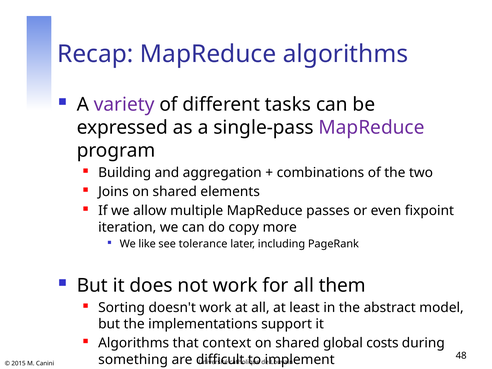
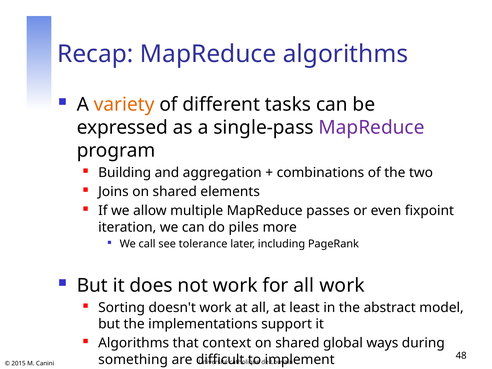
variety colour: purple -> orange
copy: copy -> piles
like: like -> call
all them: them -> work
costs: costs -> ways
